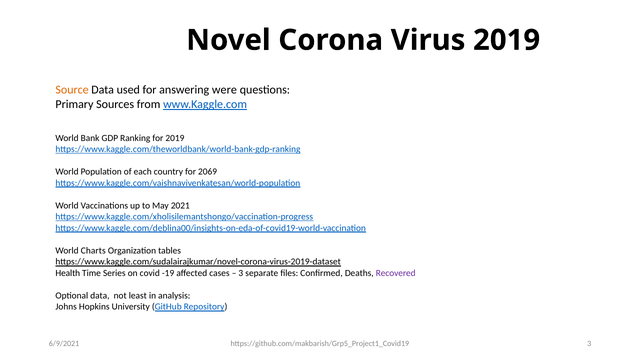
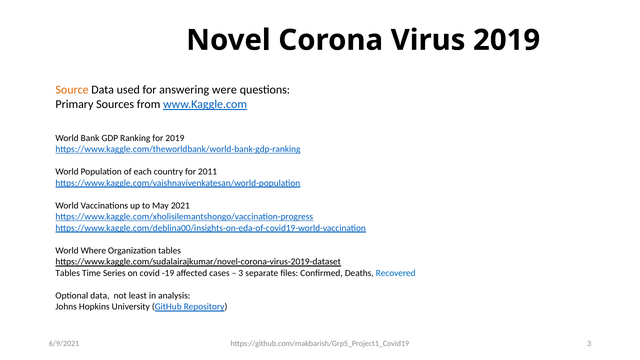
2069: 2069 -> 2011
Charts: Charts -> Where
Health at (68, 273): Health -> Tables
Recovered colour: purple -> blue
